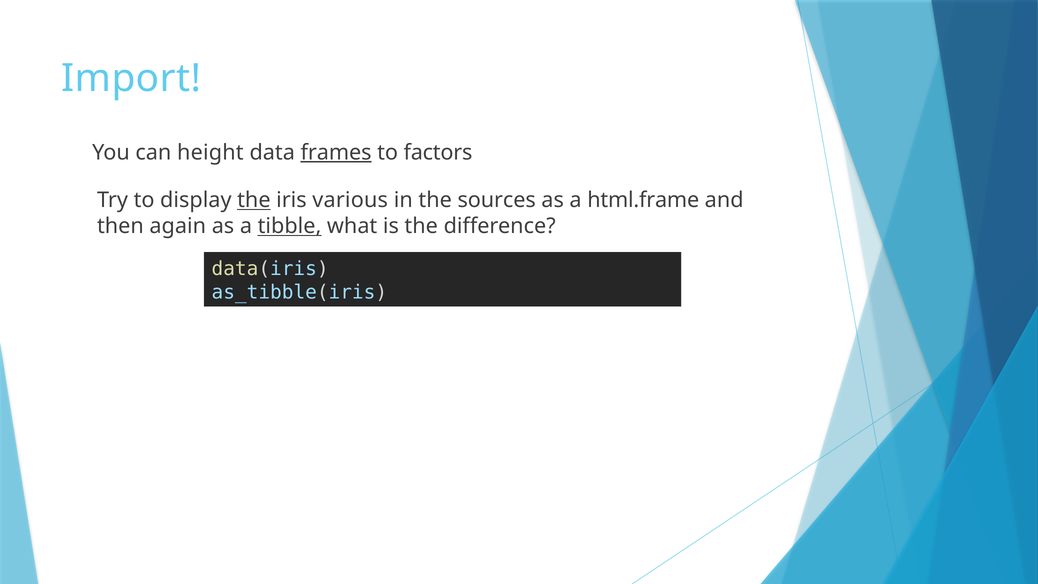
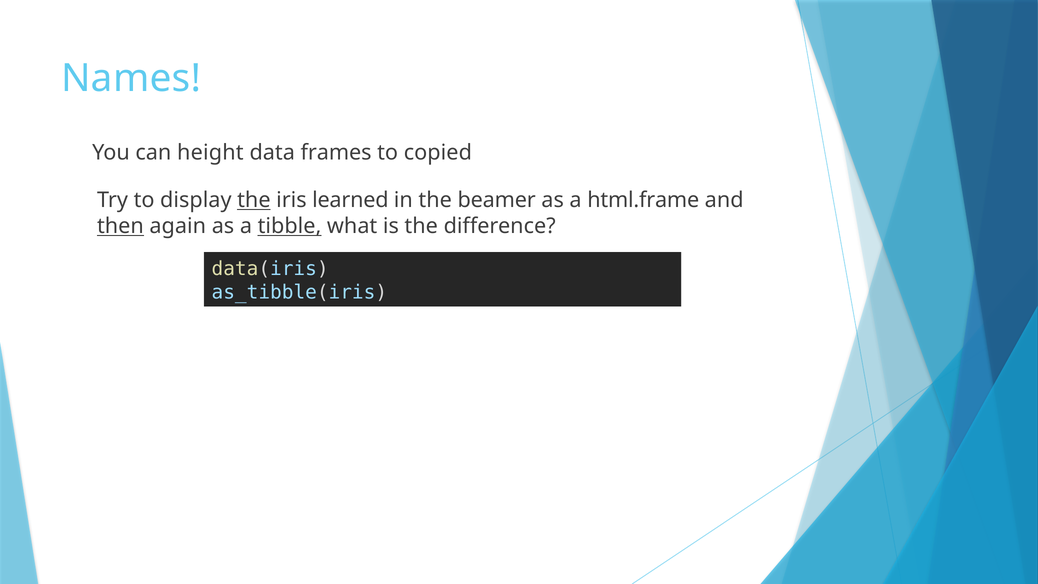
Import: Import -> Names
frames underline: present -> none
factors: factors -> copied
various: various -> learned
sources: sources -> beamer
then underline: none -> present
